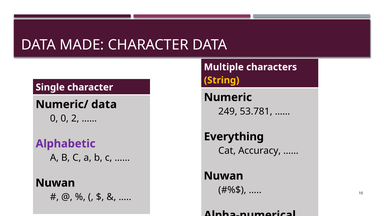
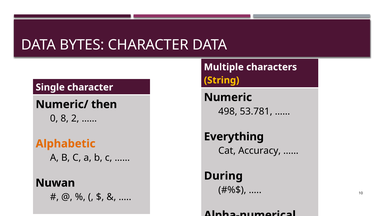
MADE: MADE -> BYTES
Numeric/ data: data -> then
249: 249 -> 498
0 0: 0 -> 8
Alphabetic colour: purple -> orange
Nuwan at (223, 176): Nuwan -> During
